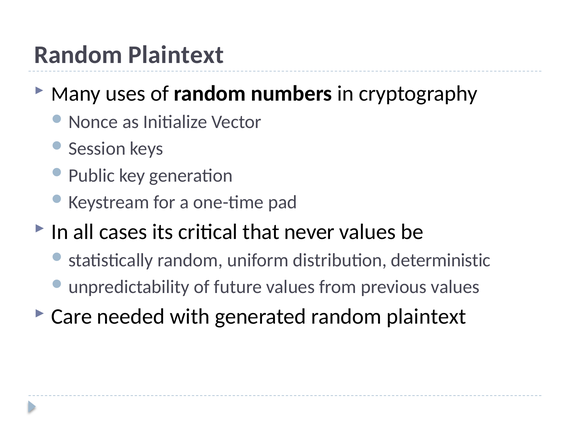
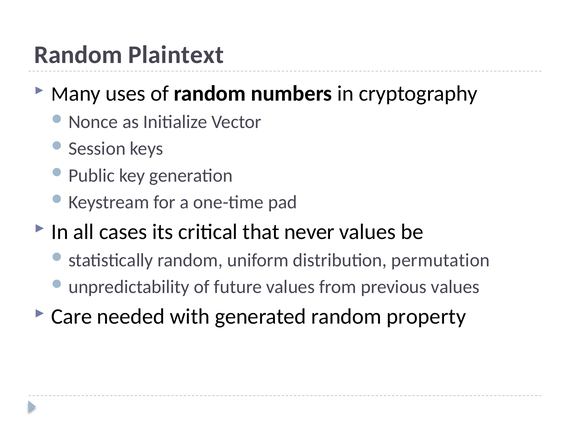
deterministic: deterministic -> permutation
generated random plaintext: plaintext -> property
